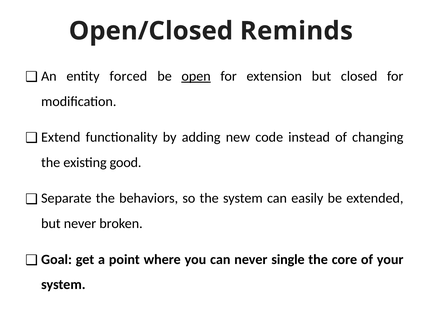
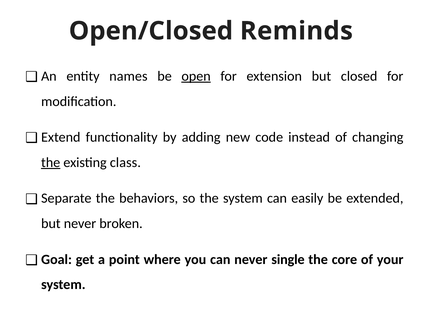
forced: forced -> names
the at (51, 163) underline: none -> present
good: good -> class
